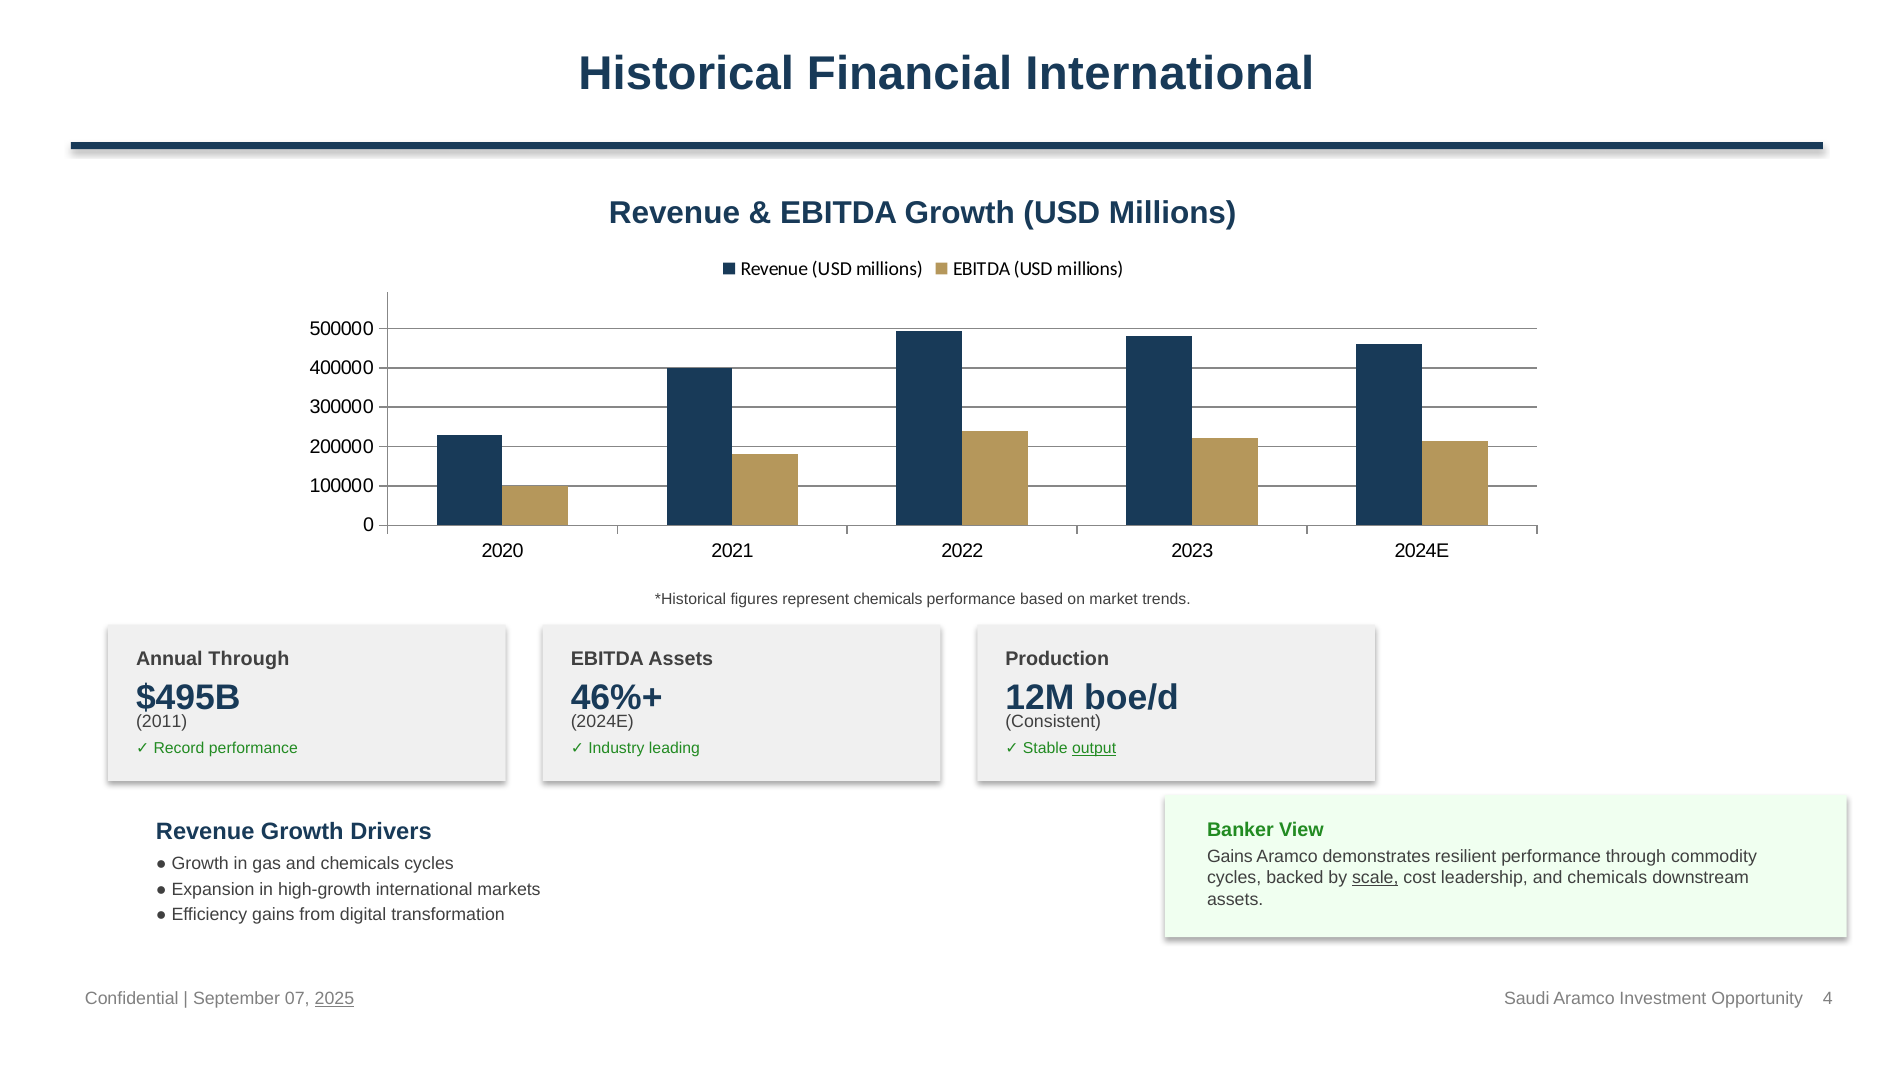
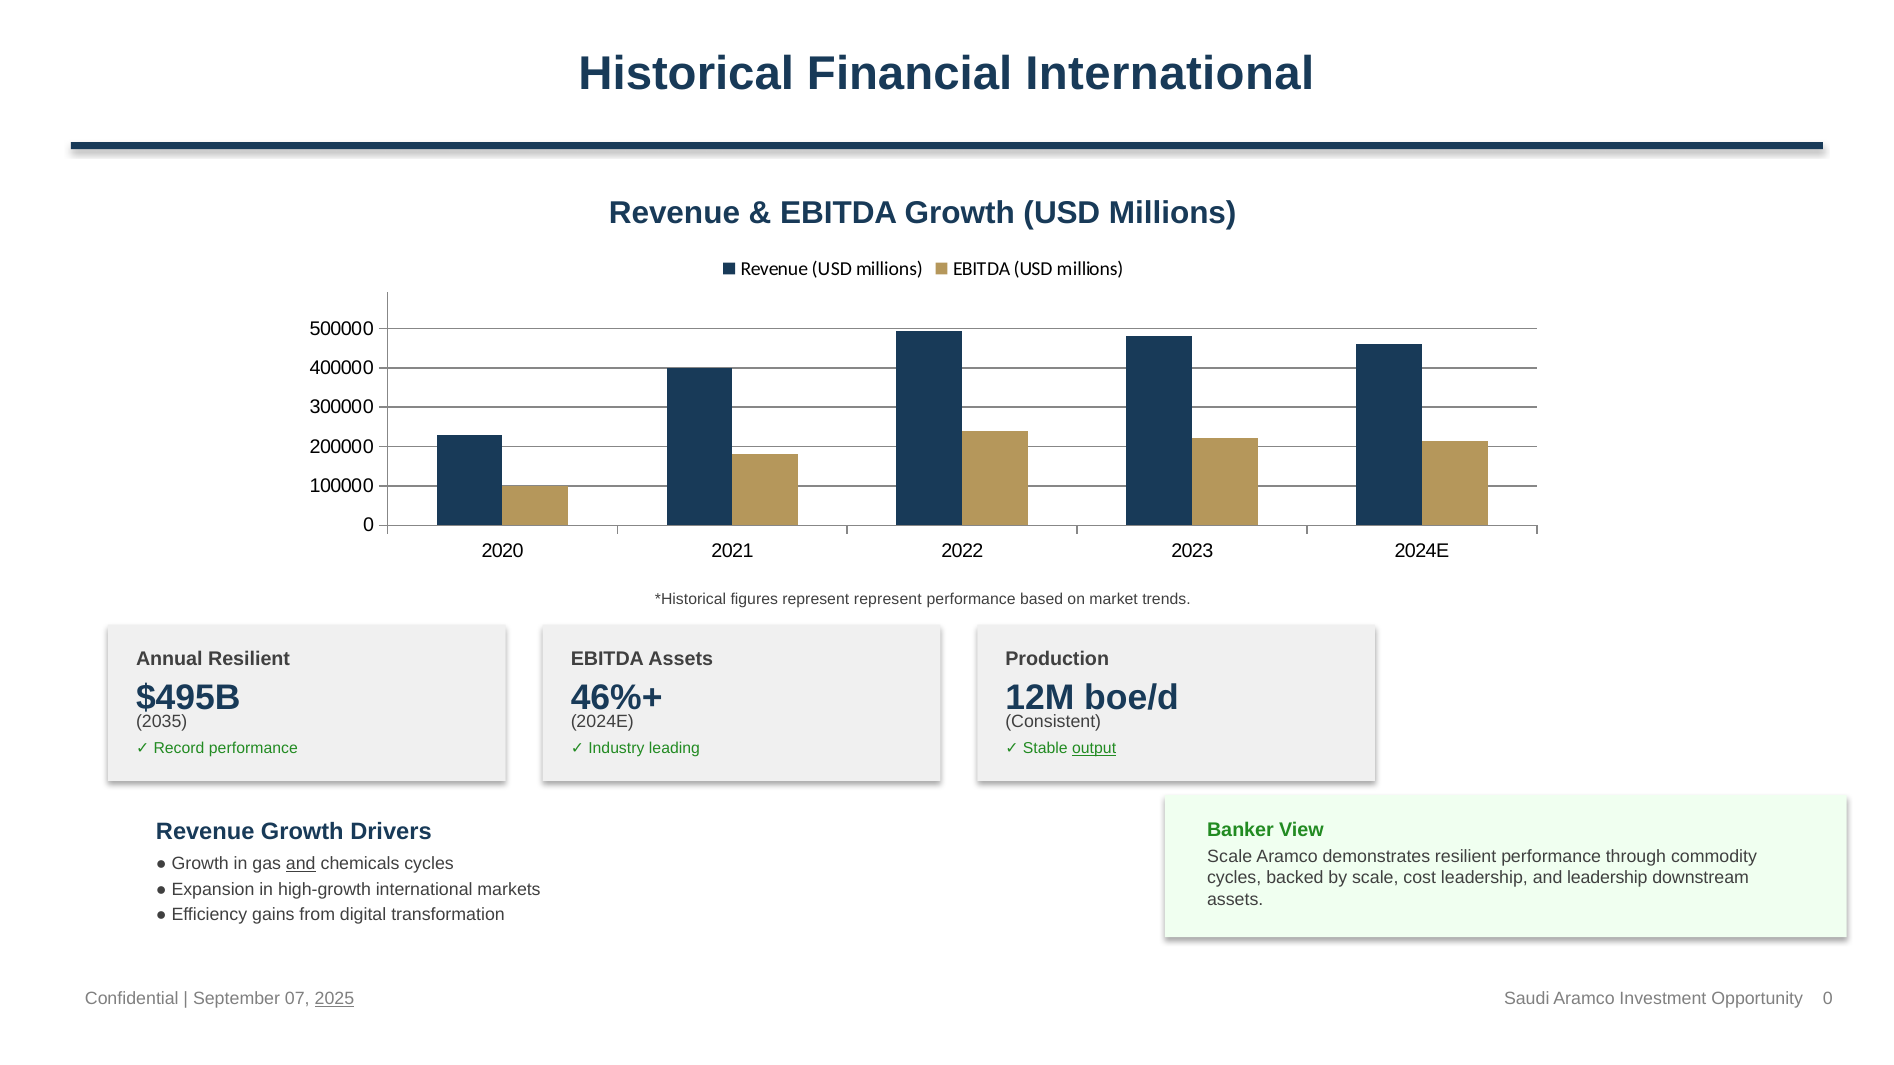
represent chemicals: chemicals -> represent
Annual Through: Through -> Resilient
2011: 2011 -> 2035
Gains at (1230, 857): Gains -> Scale
and at (301, 864) underline: none -> present
scale at (1375, 878) underline: present -> none
leadership and chemicals: chemicals -> leadership
Opportunity 4: 4 -> 0
